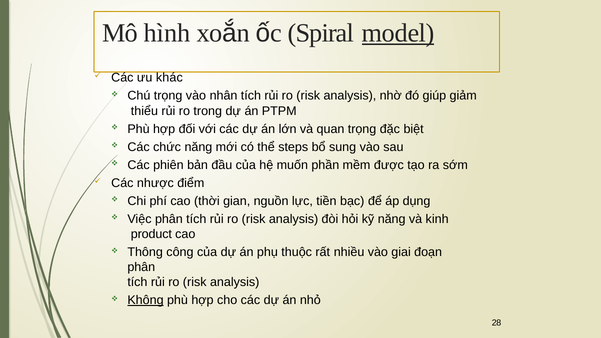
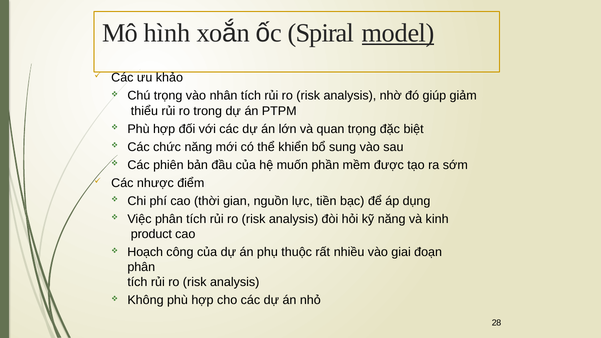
khác: khác -> khảo
steps: steps -> khiển
Thông: Thông -> Hoạch
Không underline: present -> none
